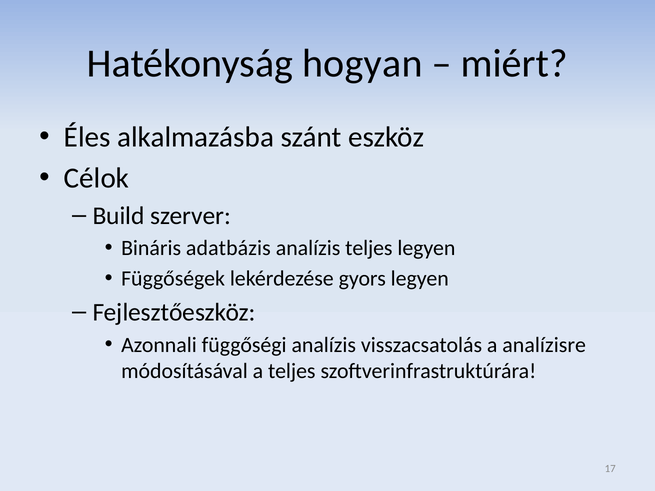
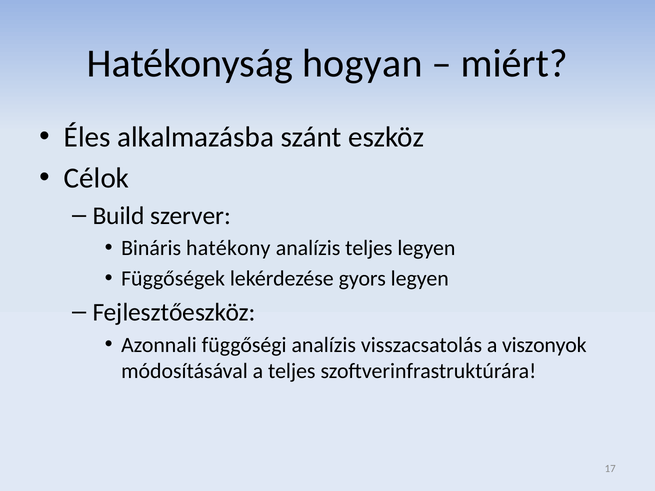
adatbázis: adatbázis -> hatékony
analízisre: analízisre -> viszonyok
